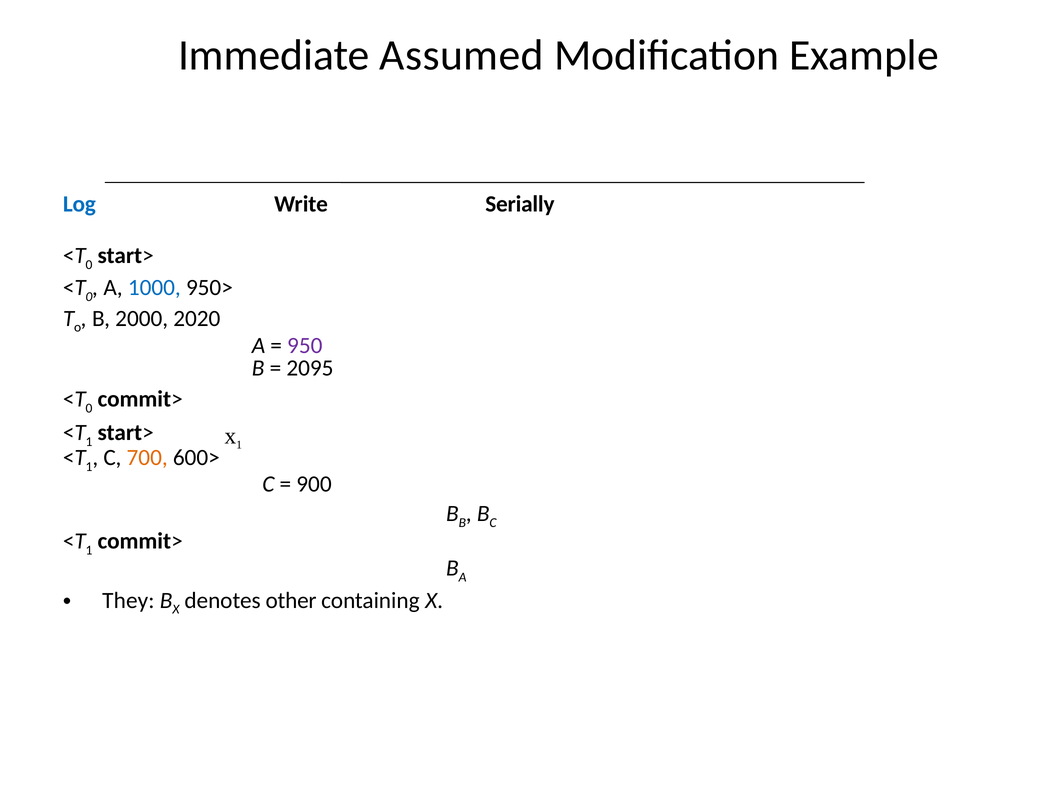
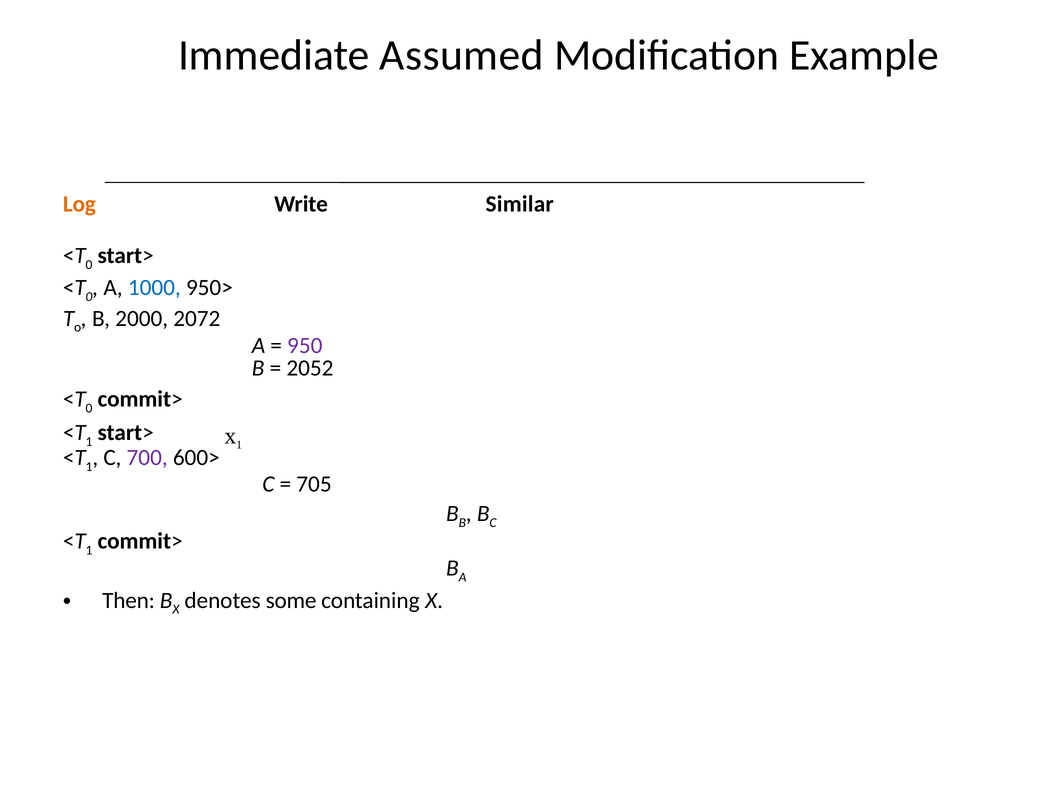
Log colour: blue -> orange
Serially: Serially -> Similar
2020: 2020 -> 2072
2095: 2095 -> 2052
700 colour: orange -> purple
900: 900 -> 705
They: They -> Then
other: other -> some
